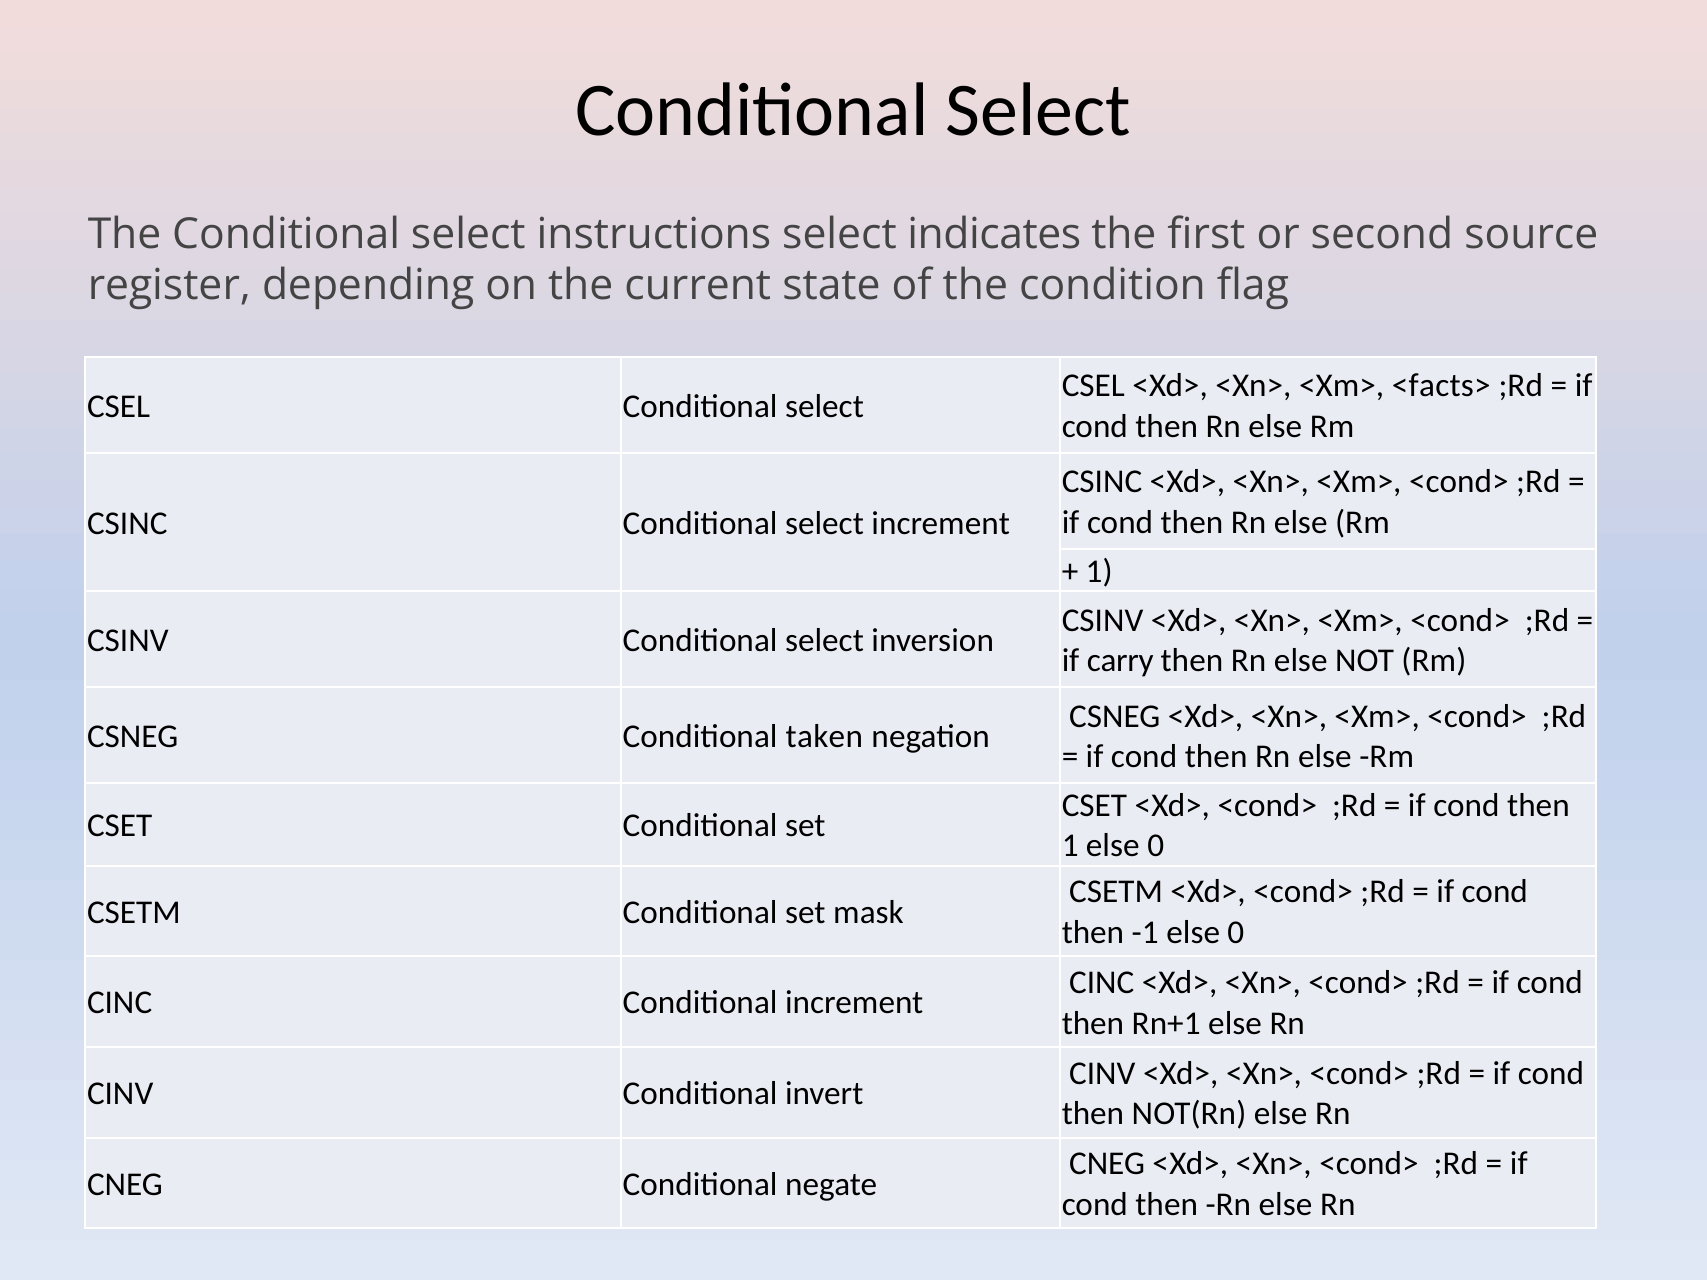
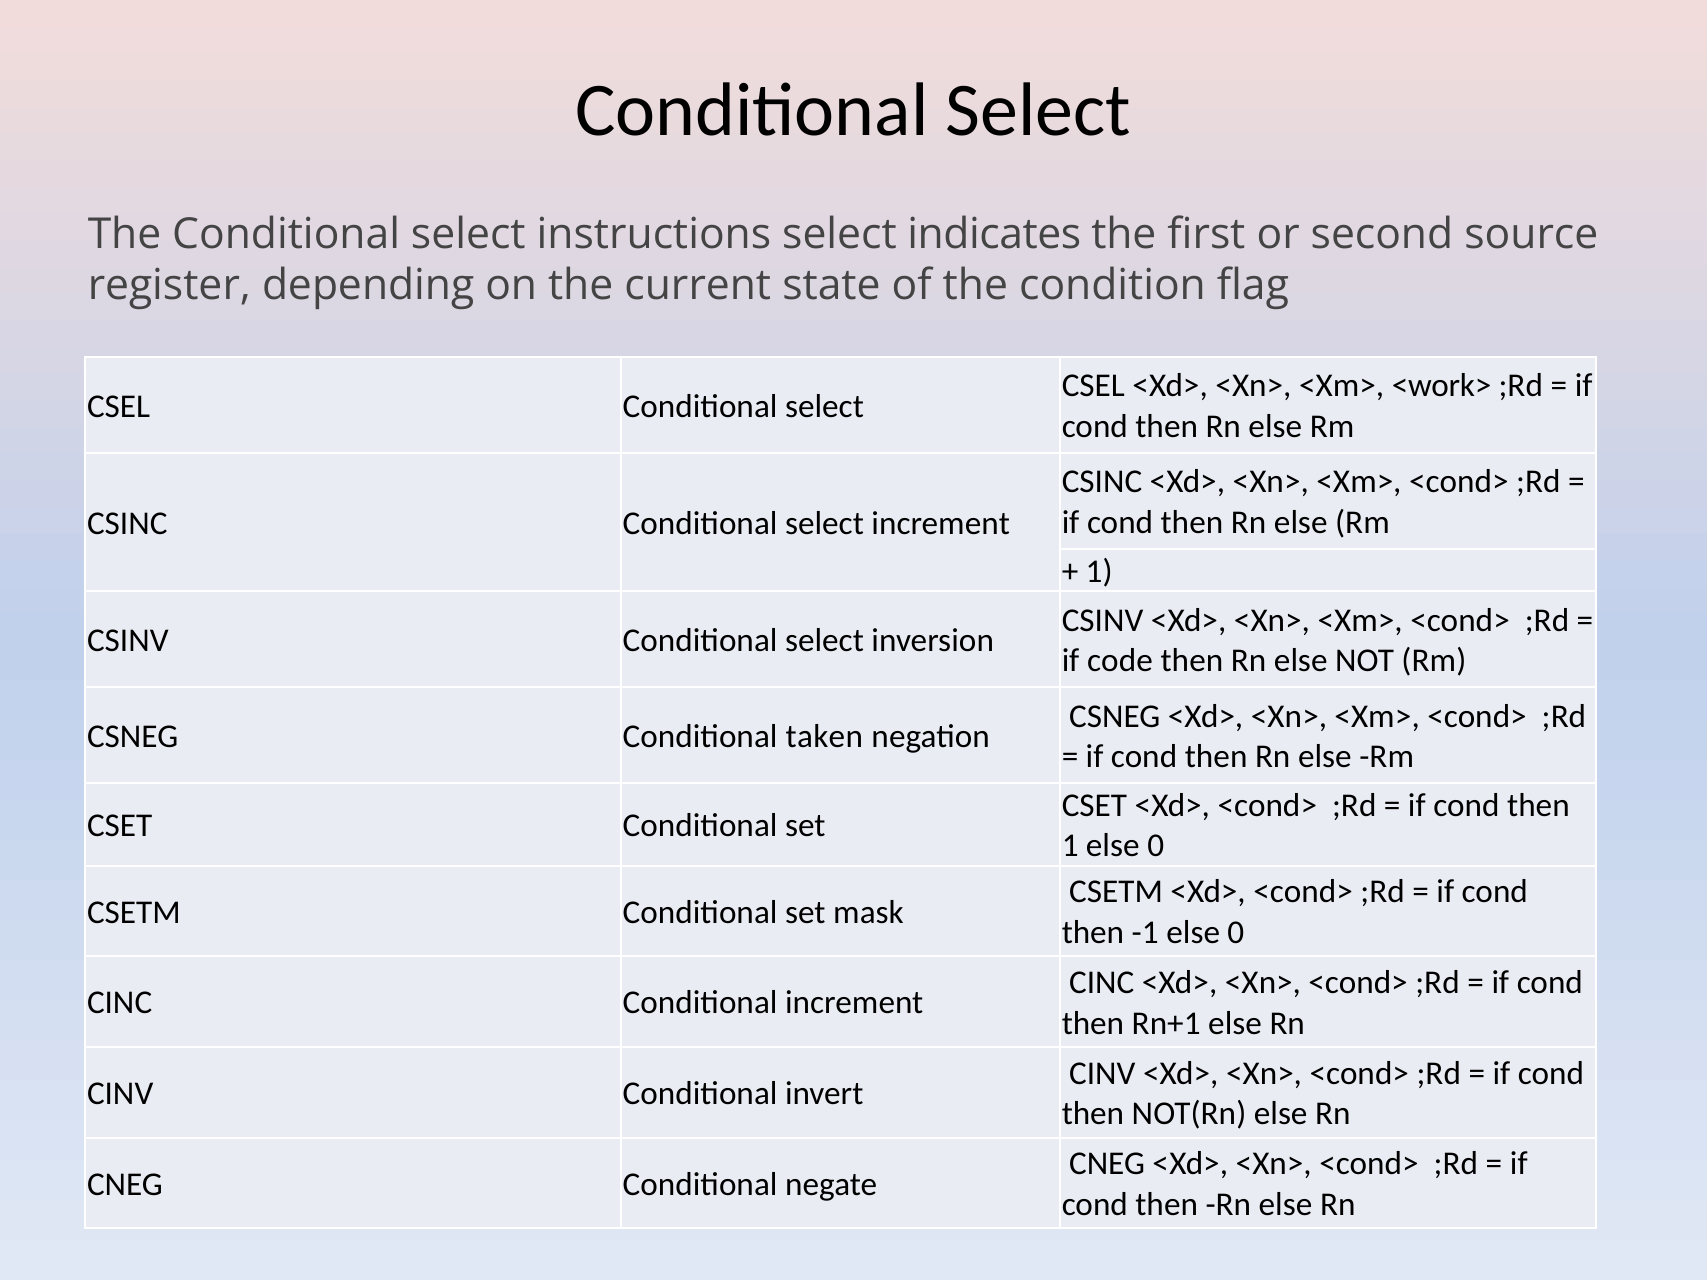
<facts>: <facts> -> <work>
carry: carry -> code
